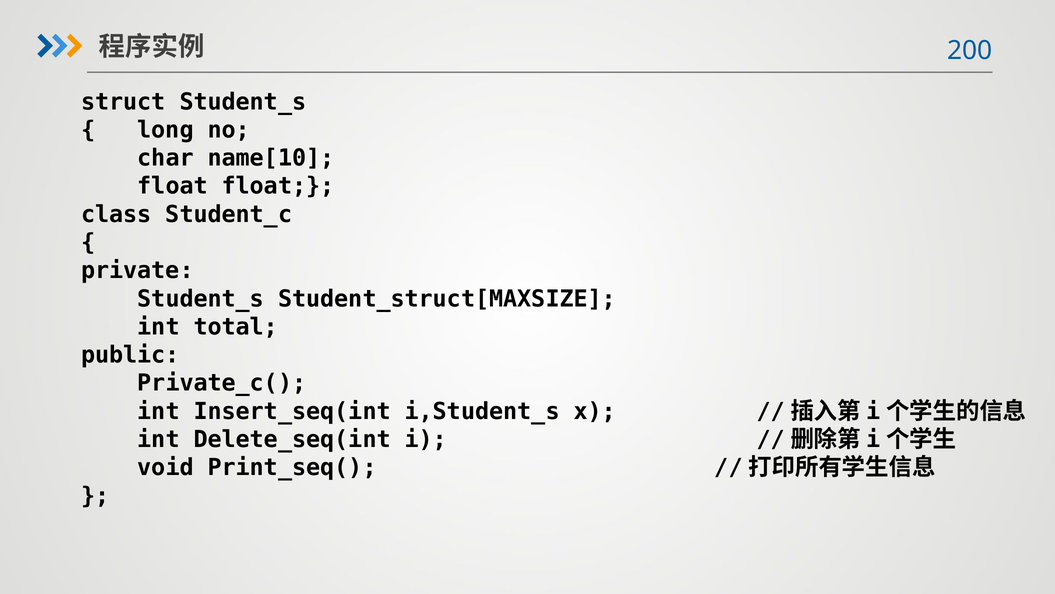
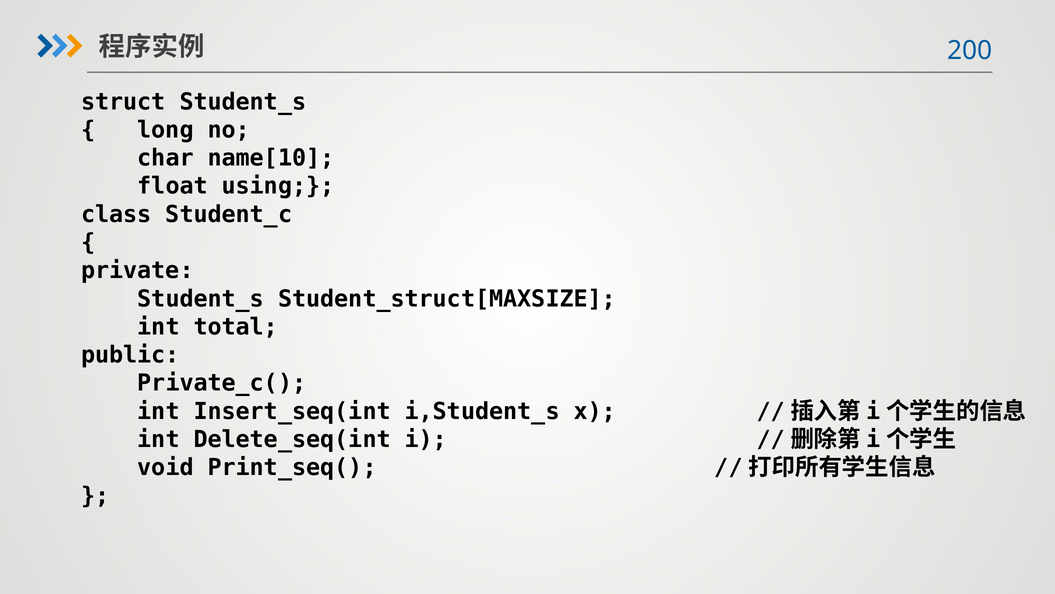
float float: float -> using
